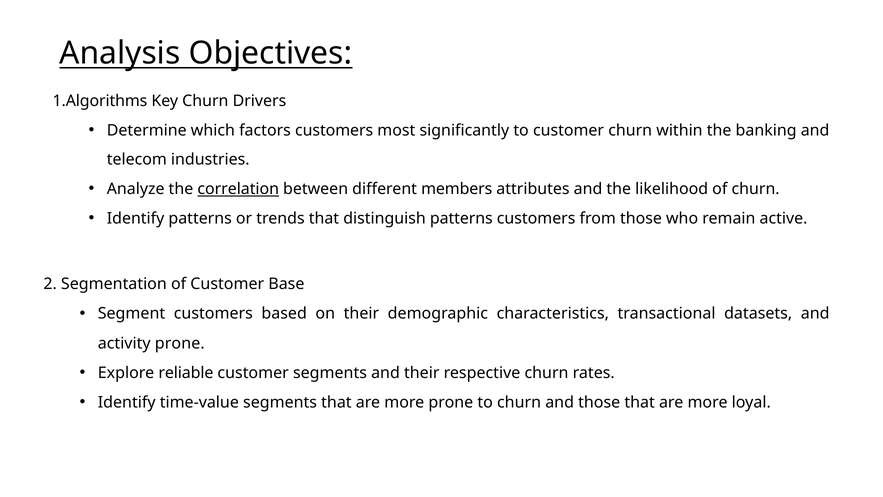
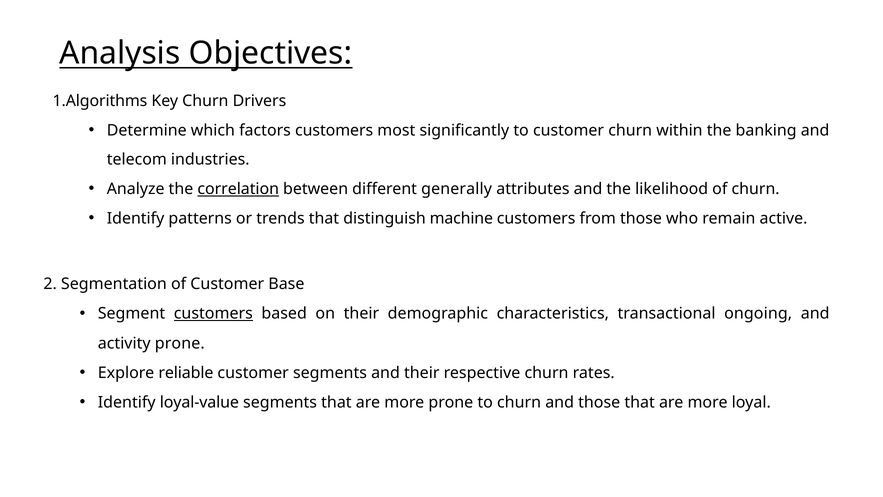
members: members -> generally
distinguish patterns: patterns -> machine
customers at (213, 313) underline: none -> present
datasets: datasets -> ongoing
time-value: time-value -> loyal-value
